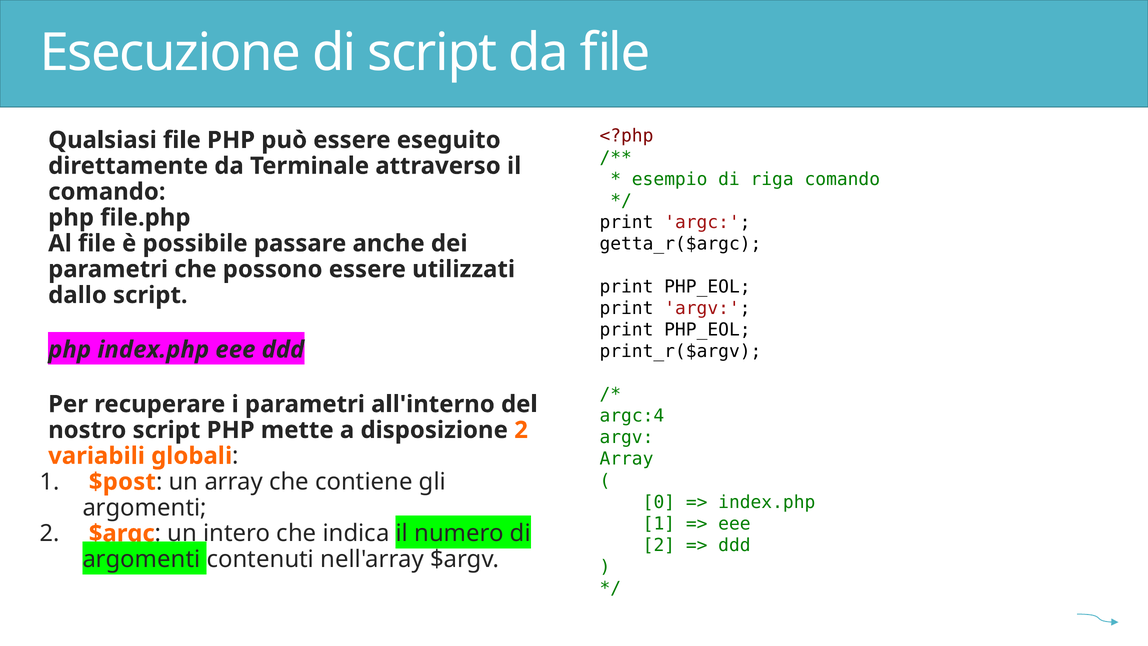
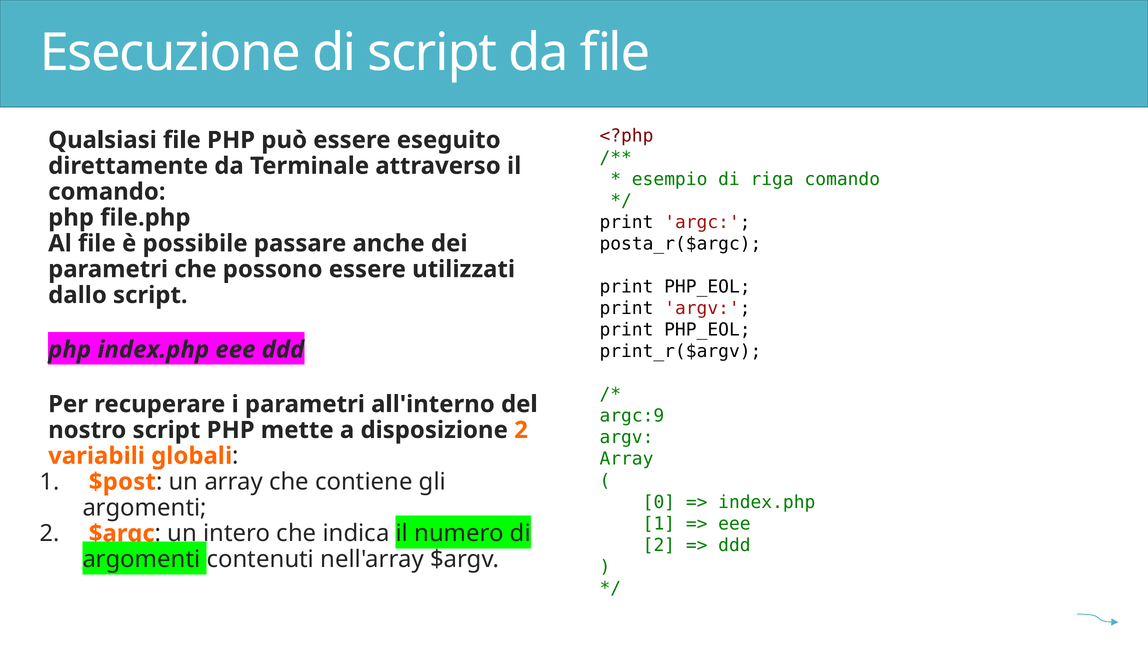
getta_r($argc: getta_r($argc -> posta_r($argc
argc:4: argc:4 -> argc:9
